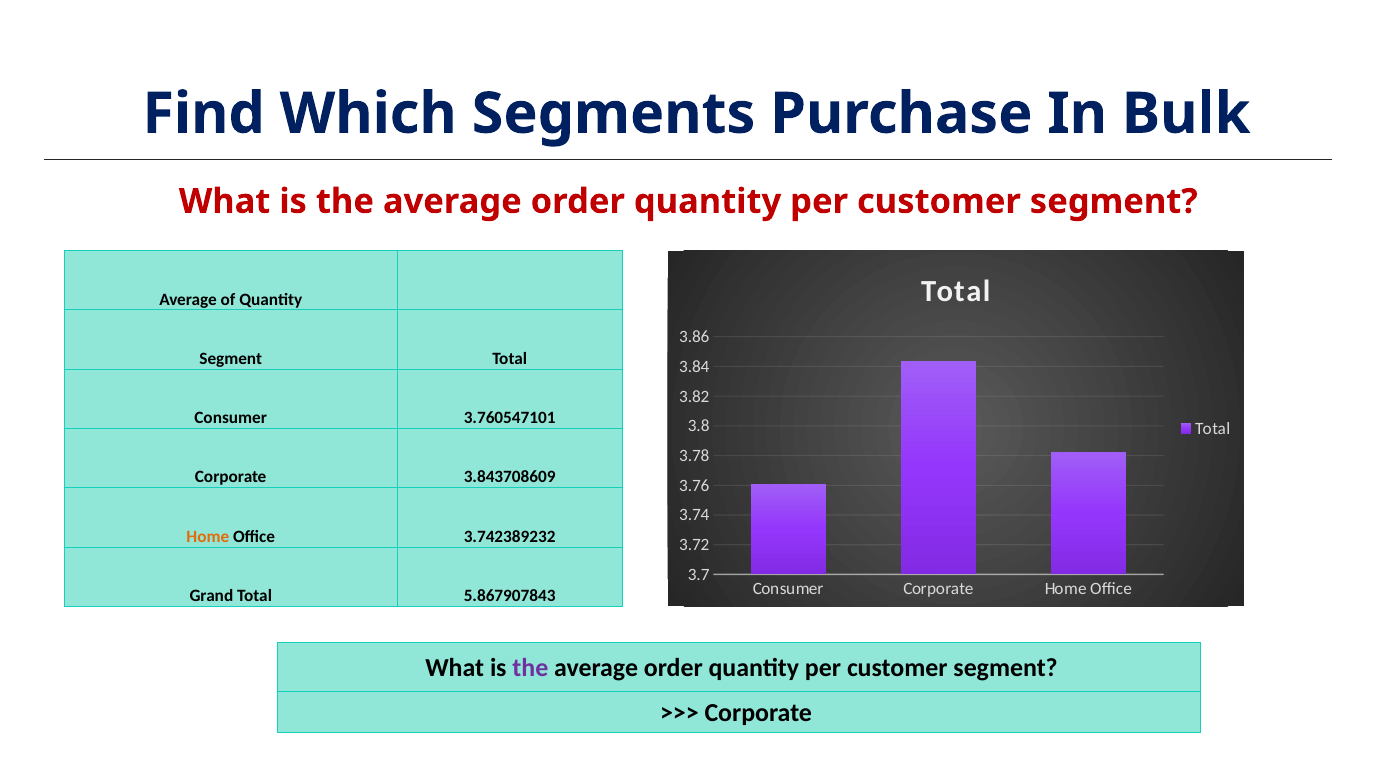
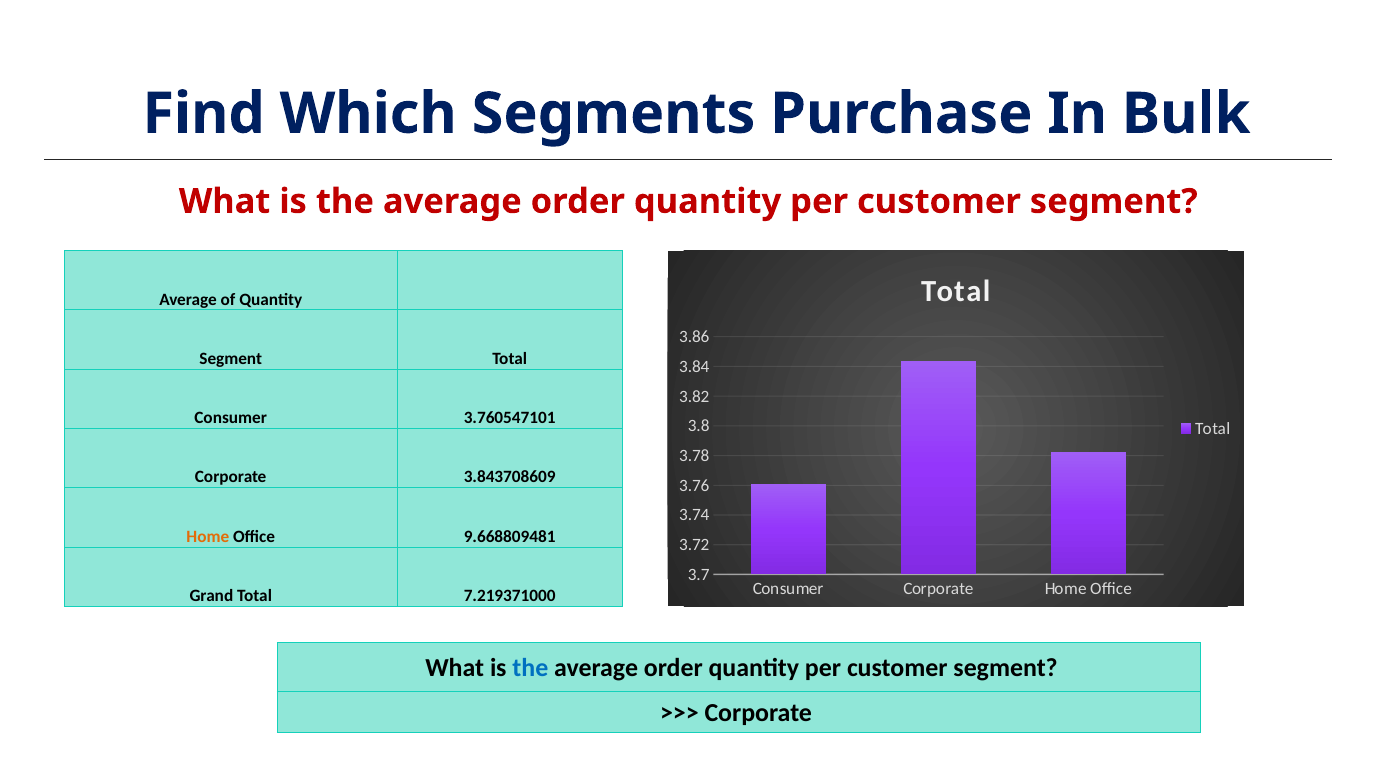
3.742389232: 3.742389232 -> 9.668809481
5.867907843: 5.867907843 -> 7.219371000
the at (530, 668) colour: purple -> blue
